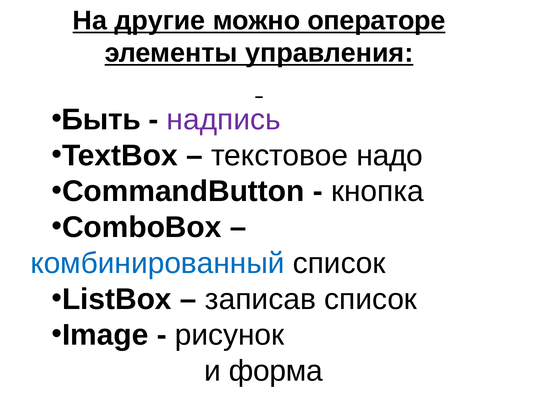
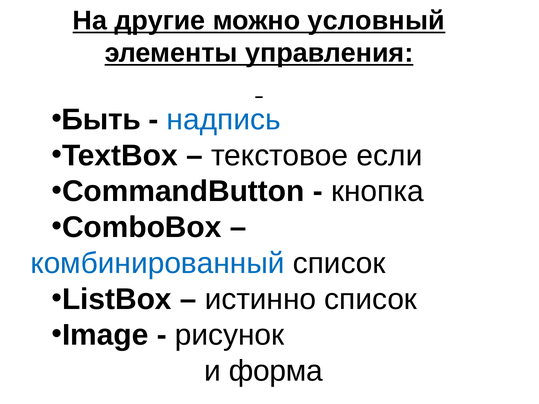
операторе: операторе -> условный
надпись colour: purple -> blue
надо: надо -> если
записав: записав -> истинно
